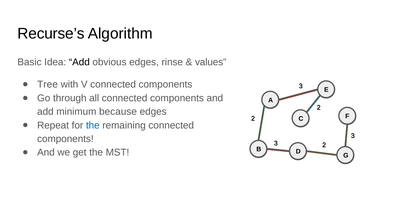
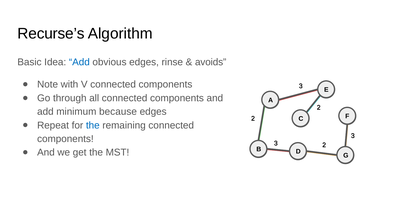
Add at (79, 62) colour: black -> blue
values: values -> avoids
Tree: Tree -> Note
